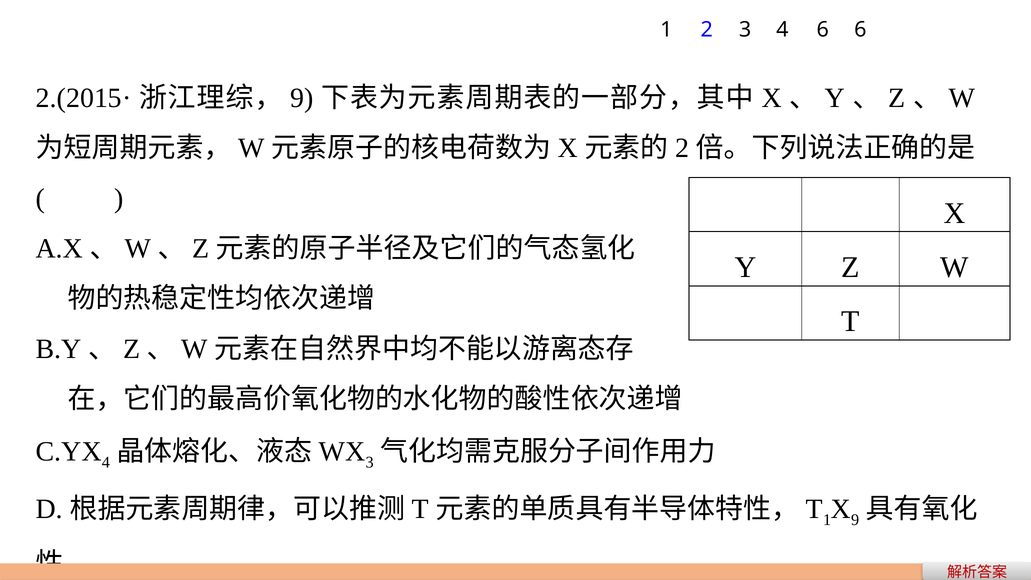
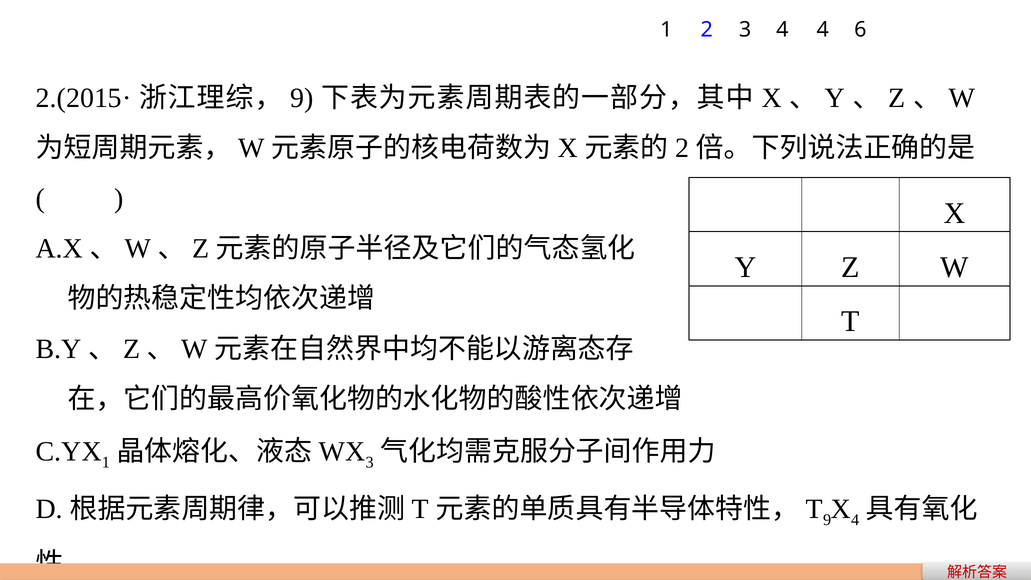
4 6: 6 -> 4
4 at (106, 463): 4 -> 1
1 at (827, 520): 1 -> 9
X 9: 9 -> 4
